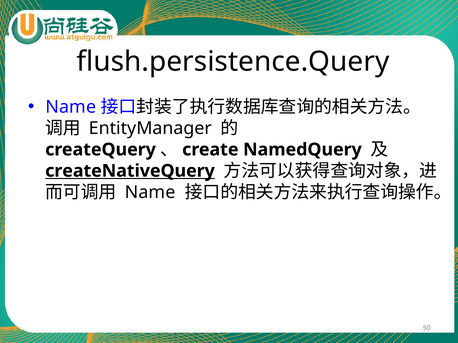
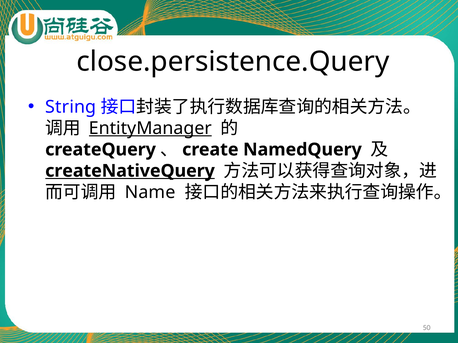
flush.persistence.Query: flush.persistence.Query -> close.persistence.Query
Name at (71, 107): Name -> String
EntityManager underline: none -> present
